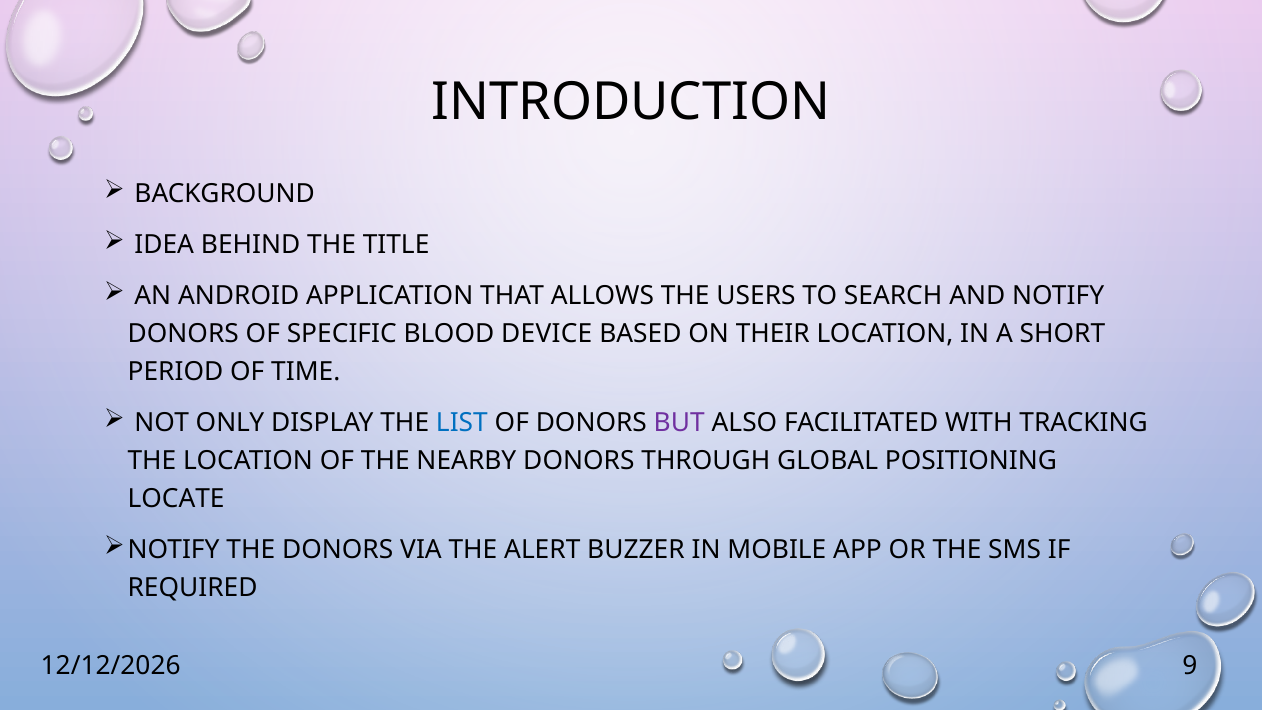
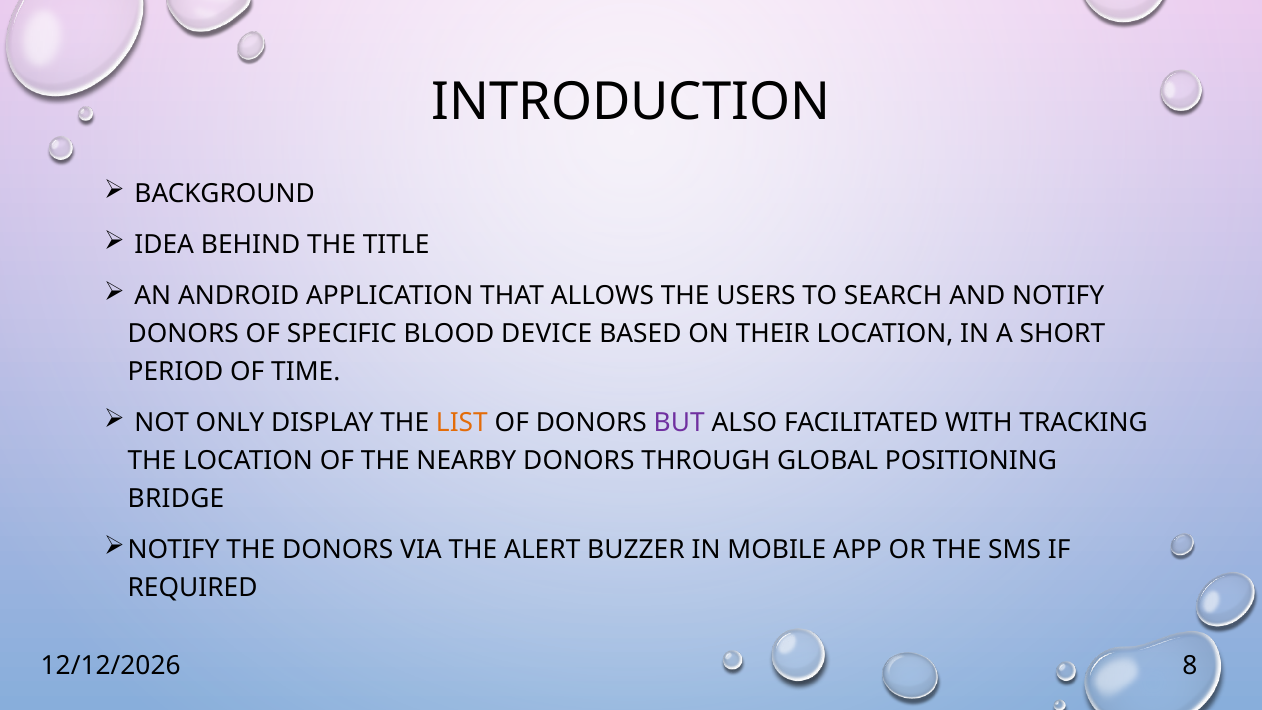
LIST colour: blue -> orange
LOCATE: LOCATE -> BRIDGE
9: 9 -> 8
